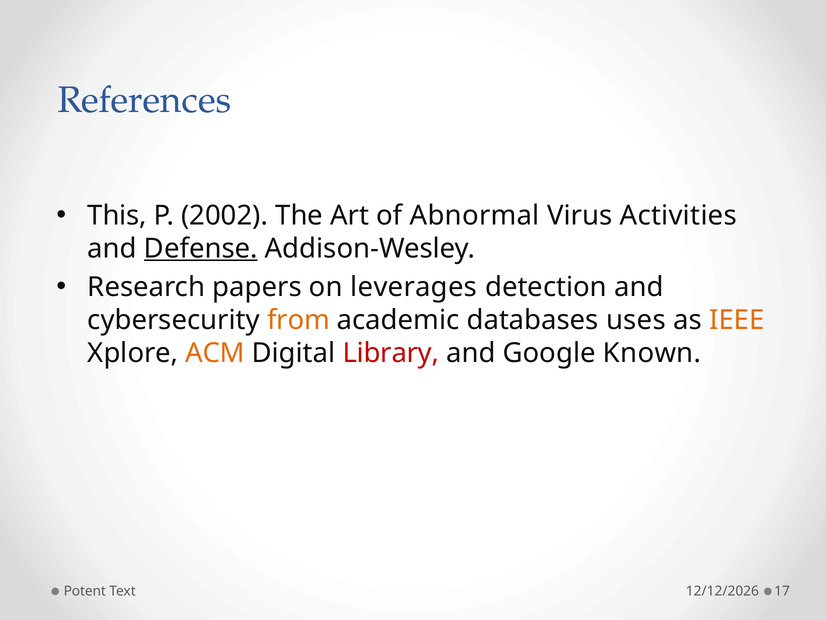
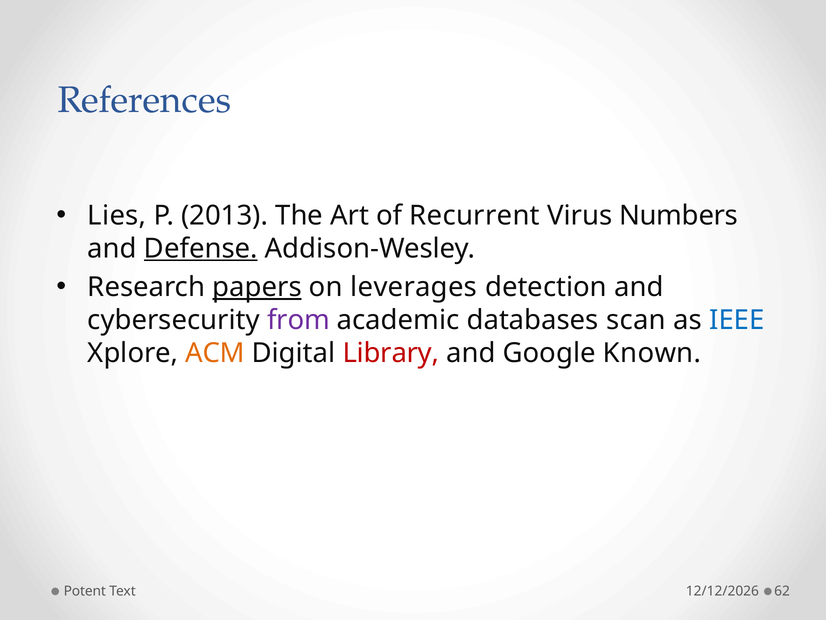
This: This -> Lies
2002: 2002 -> 2013
Abnormal: Abnormal -> Recurrent
Activities: Activities -> Numbers
papers underline: none -> present
from colour: orange -> purple
uses: uses -> scan
IEEE colour: orange -> blue
17: 17 -> 62
